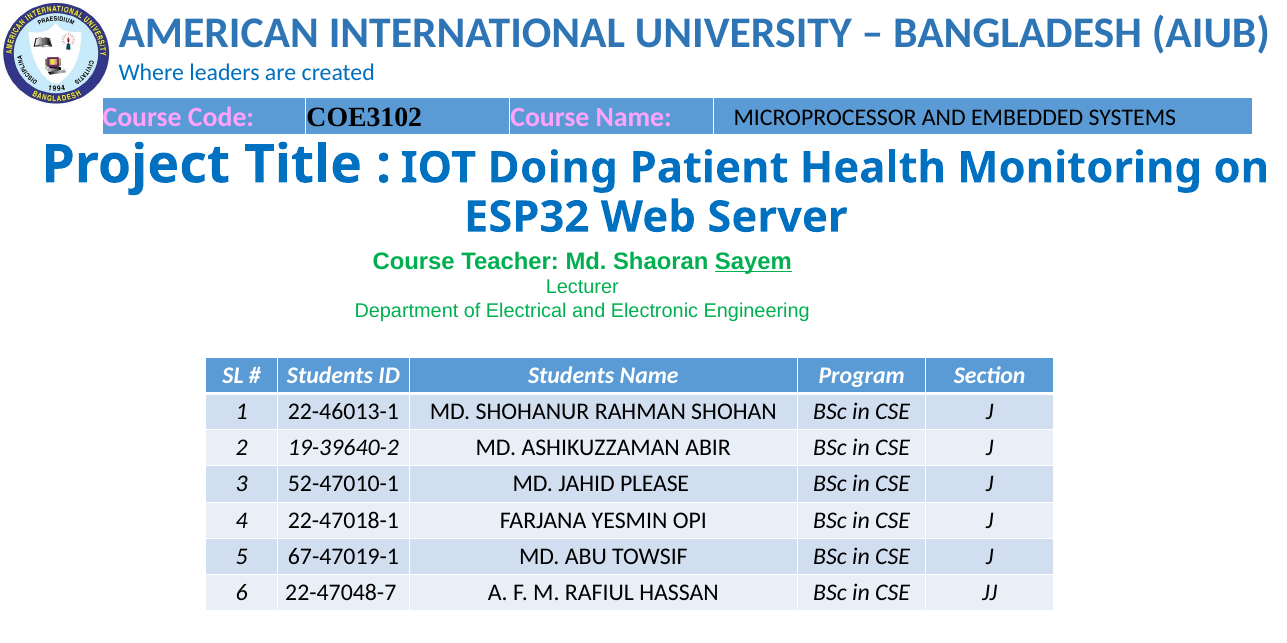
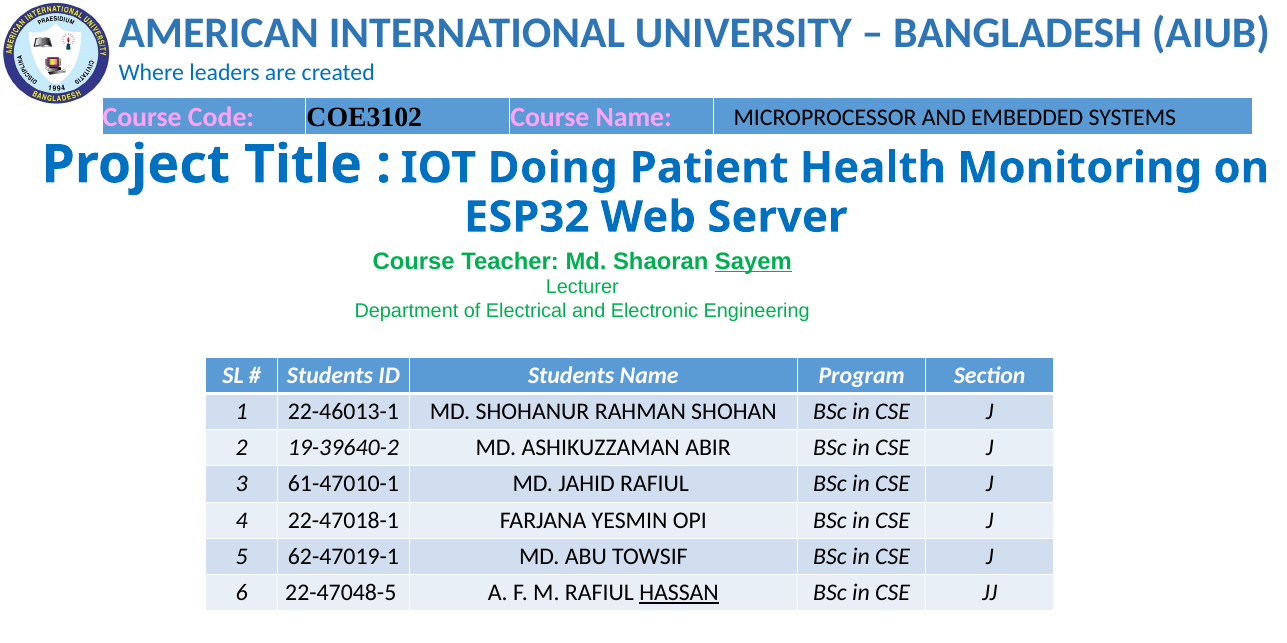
52-47010-1: 52-47010-1 -> 61-47010-1
JAHID PLEASE: PLEASE -> RAFIUL
67-47019-1: 67-47019-1 -> 62-47019-1
22-47048-7: 22-47048-7 -> 22-47048-5
HASSAN underline: none -> present
